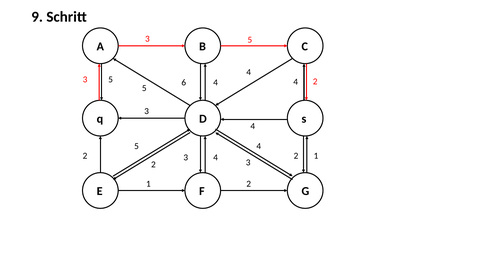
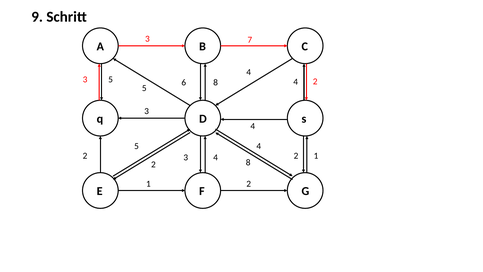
5 at (250, 40): 5 -> 7
6 4: 4 -> 8
3 at (248, 162): 3 -> 8
